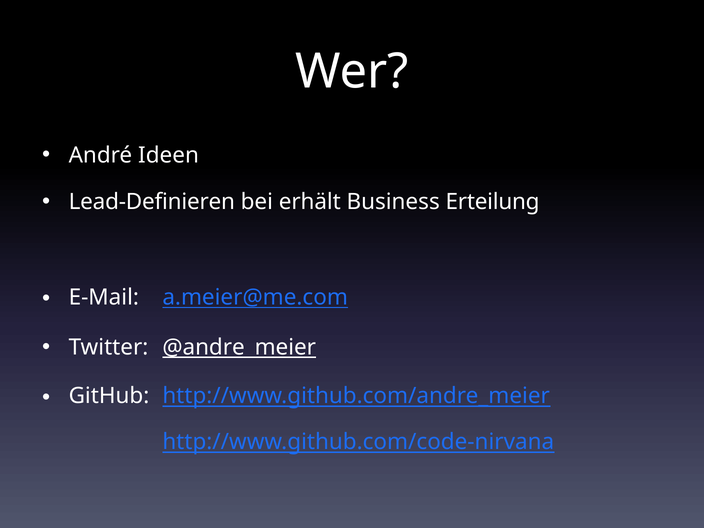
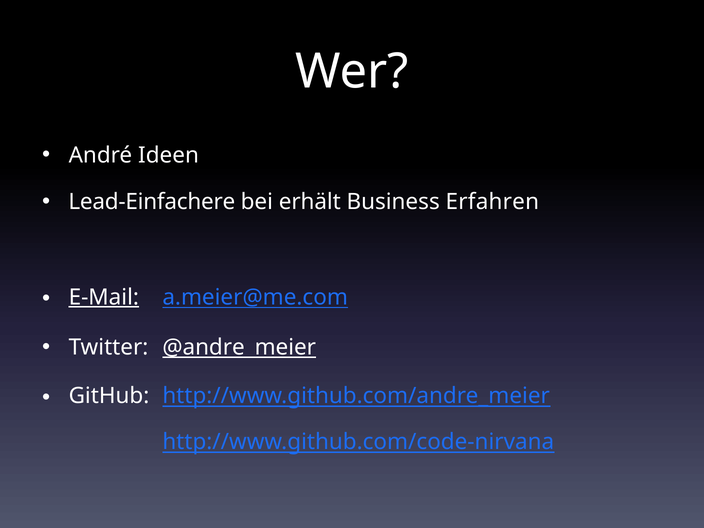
Lead-Definieren: Lead-Definieren -> Lead-Einfachere
Erteilung: Erteilung -> Erfahren
E-Mail underline: none -> present
